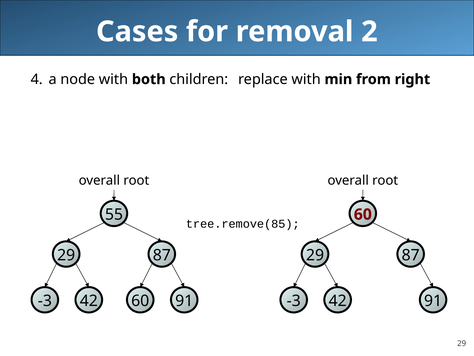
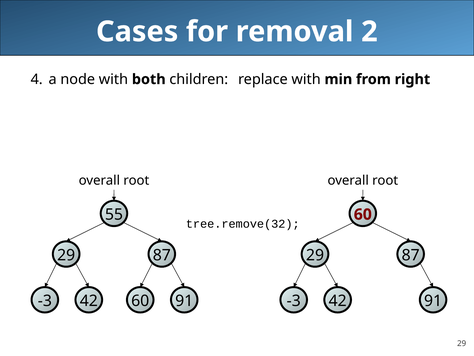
tree.remove(85: tree.remove(85 -> tree.remove(32
